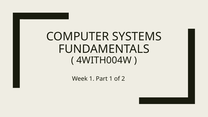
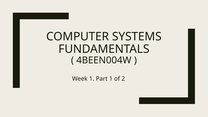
4WITH004W: 4WITH004W -> 4BEEN004W
